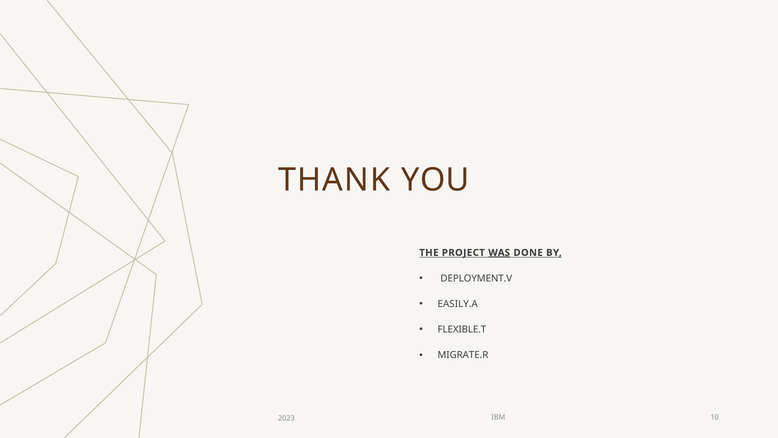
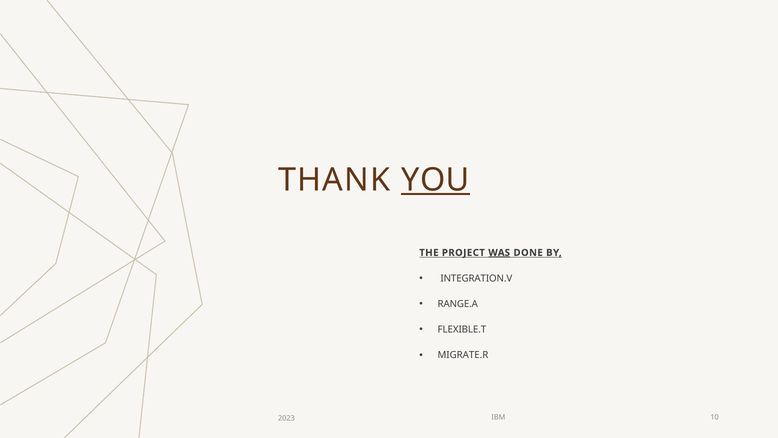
YOU underline: none -> present
DEPLOYMENT.V: DEPLOYMENT.V -> INTEGRATION.V
EASILY.A: EASILY.A -> RANGE.A
